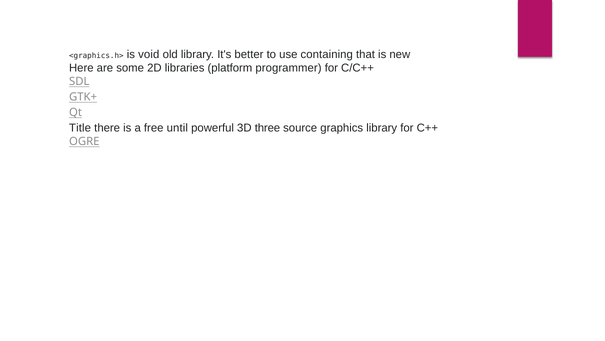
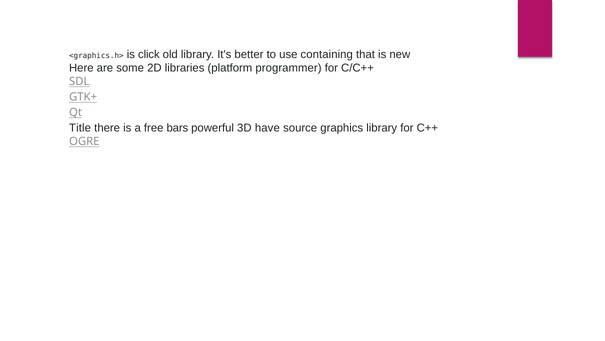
void: void -> click
until: until -> bars
three: three -> have
